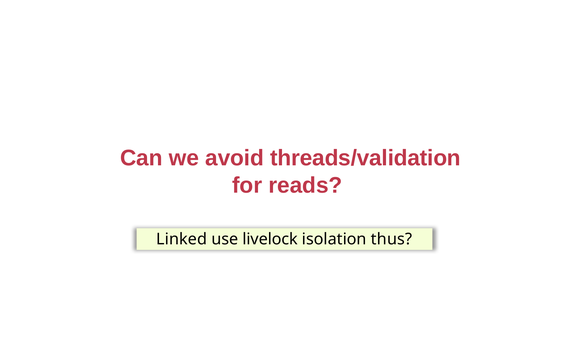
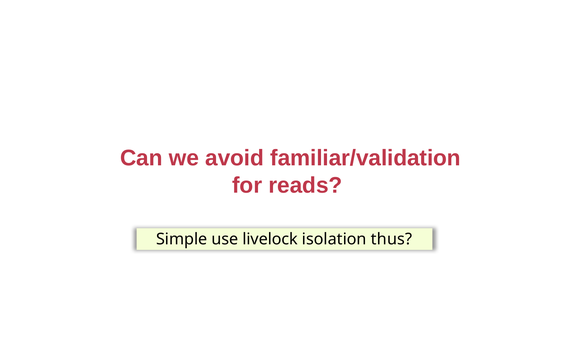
threads/validation: threads/validation -> familiar/validation
Linked: Linked -> Simple
